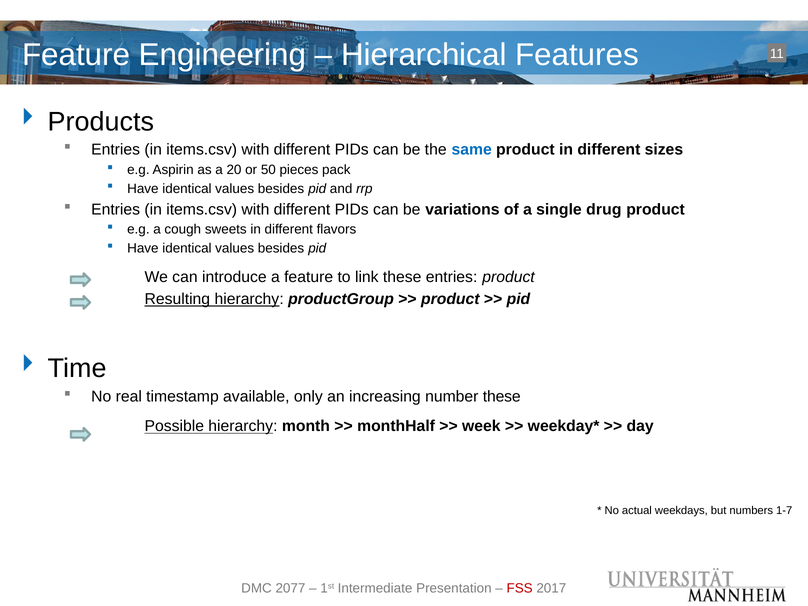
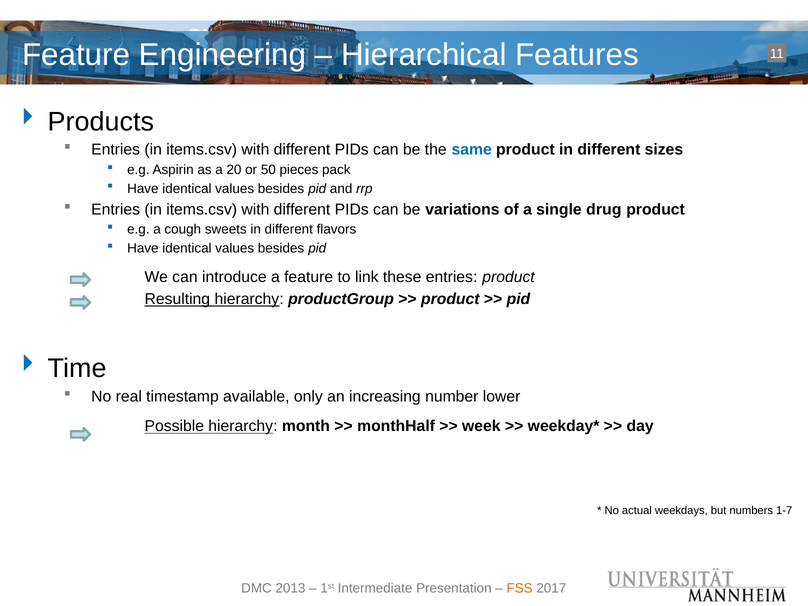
number these: these -> lower
2077: 2077 -> 2013
FSS colour: red -> orange
